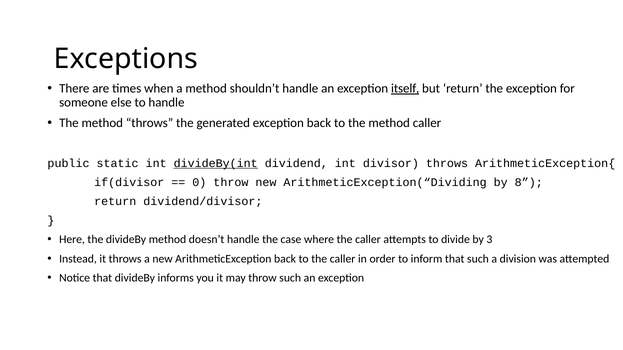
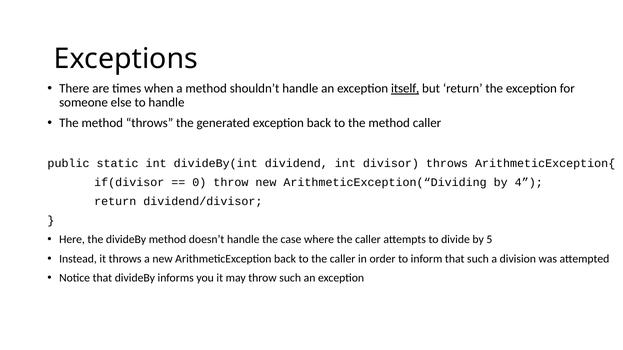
divideBy(int underline: present -> none
8: 8 -> 4
3: 3 -> 5
